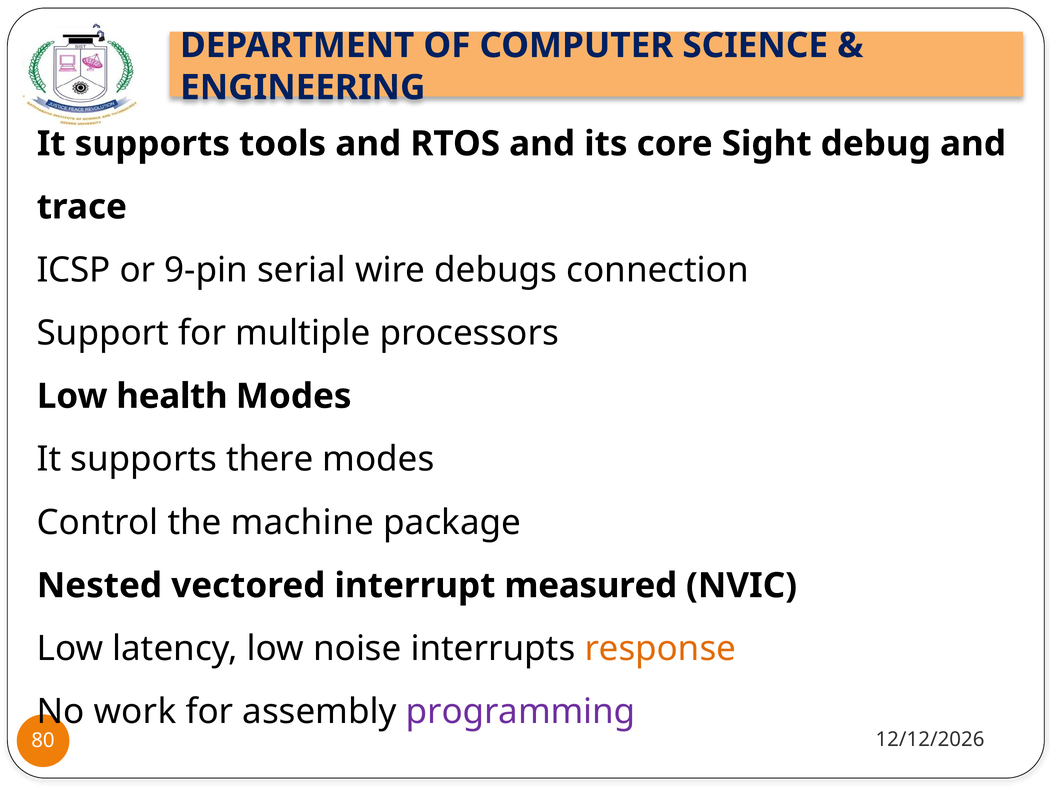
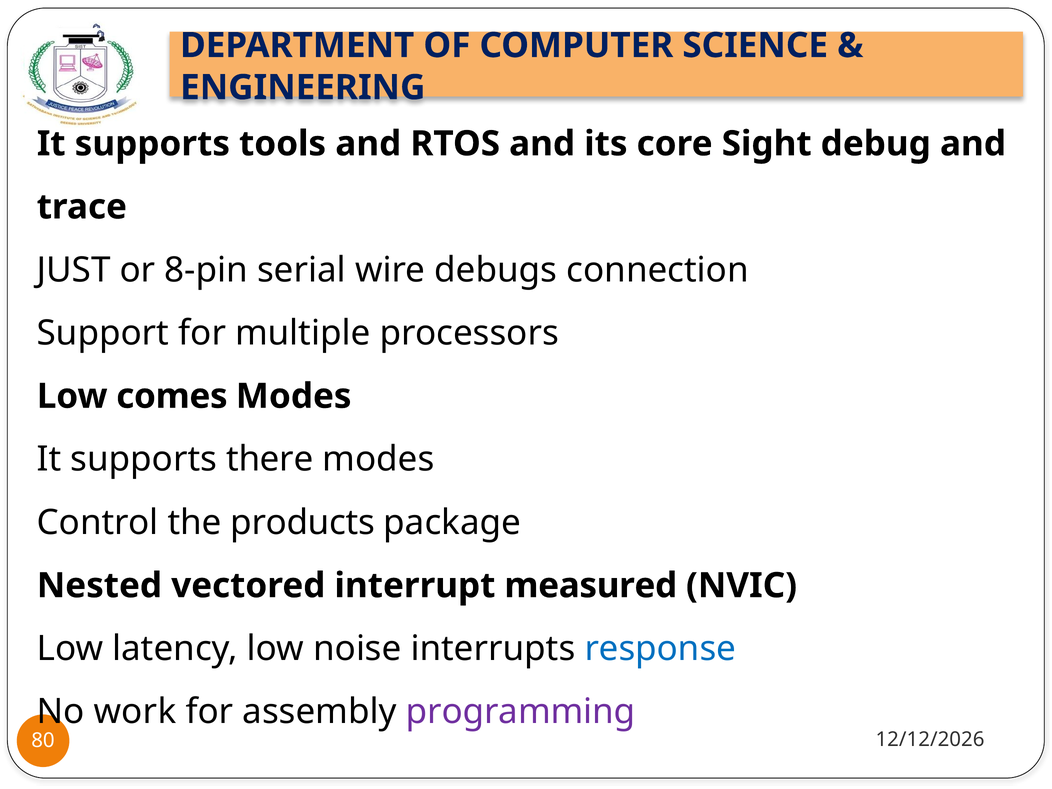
ICSP: ICSP -> JUST
9-pin: 9-pin -> 8-pin
health: health -> comes
machine: machine -> products
response colour: orange -> blue
